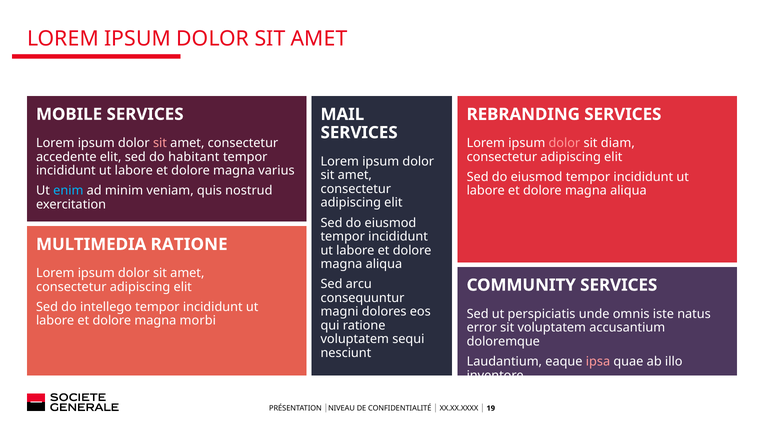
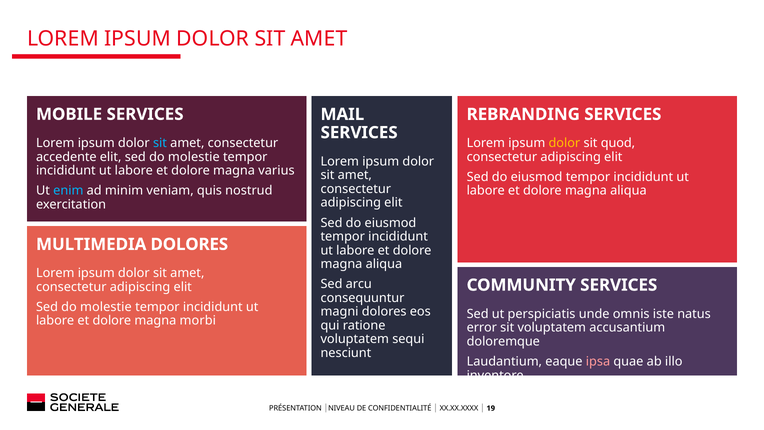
sit at (160, 143) colour: pink -> light blue
dolor at (564, 143) colour: pink -> yellow
diam: diam -> quod
habitant at (194, 157): habitant -> molestie
MULTIMEDIA RATIONE: RATIONE -> DOLORES
intellego at (106, 307): intellego -> molestie
